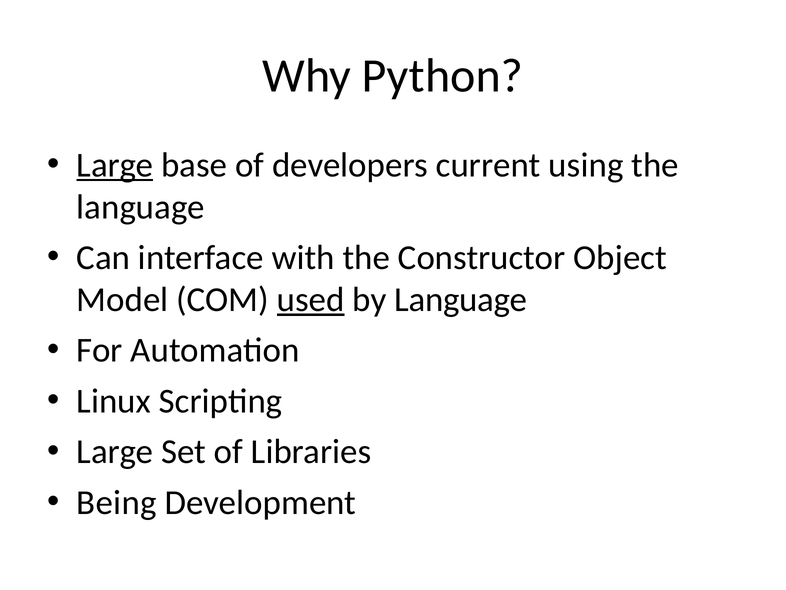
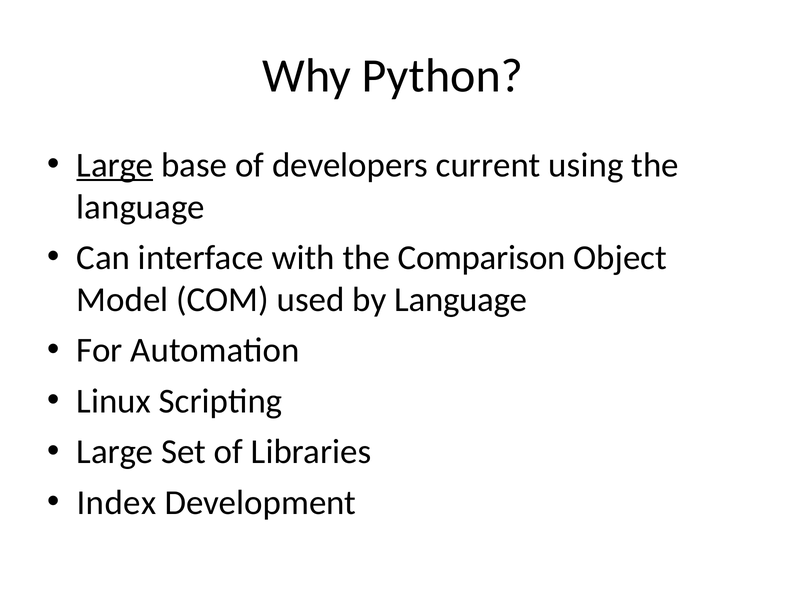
Constructor: Constructor -> Comparison
used underline: present -> none
Being: Being -> Index
